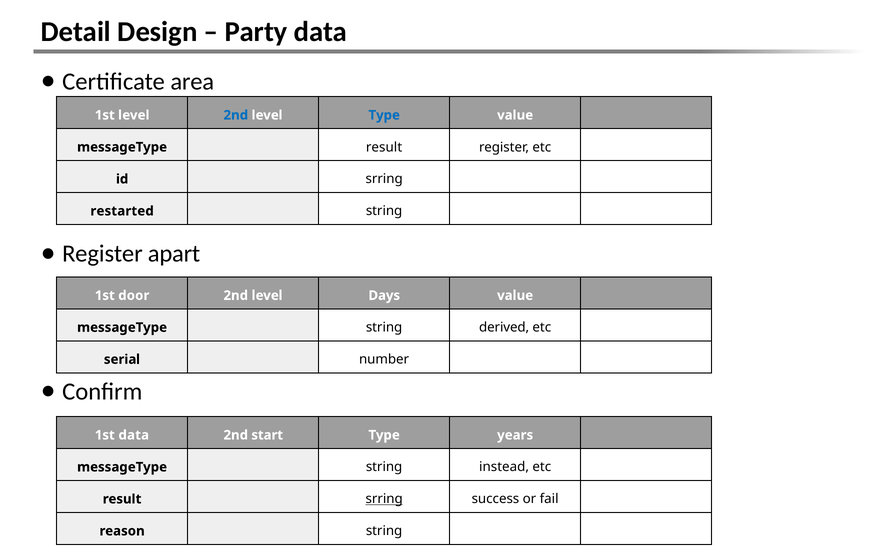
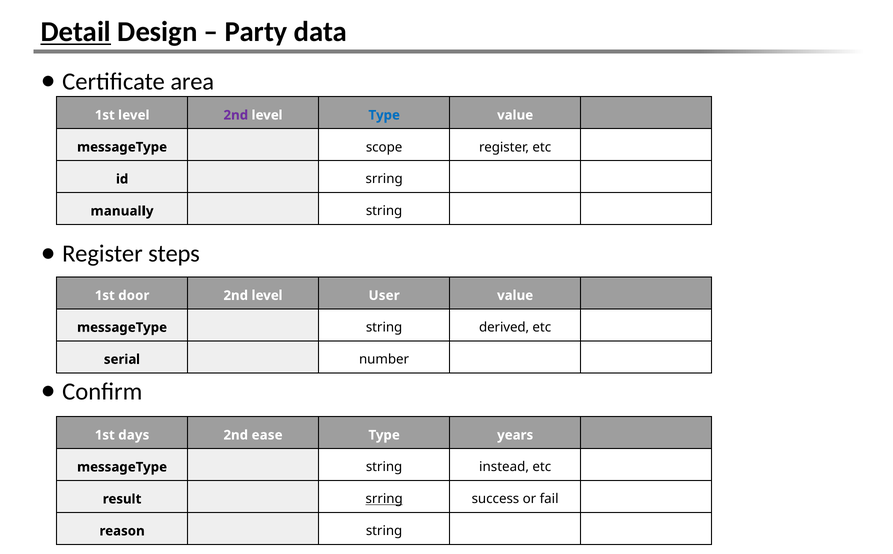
Detail underline: none -> present
2nd at (236, 115) colour: blue -> purple
messageType result: result -> scope
restarted: restarted -> manually
apart: apart -> steps
Days: Days -> User
1st data: data -> days
start: start -> ease
